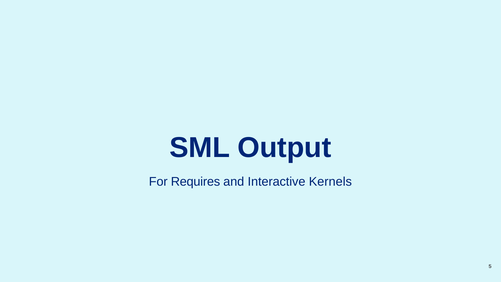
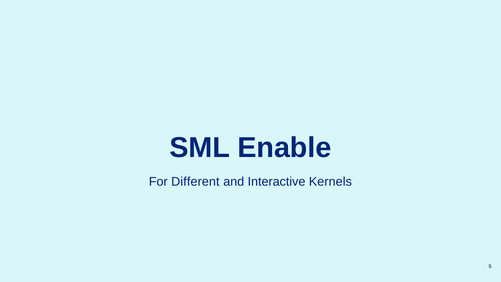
Output: Output -> Enable
Requires: Requires -> Different
